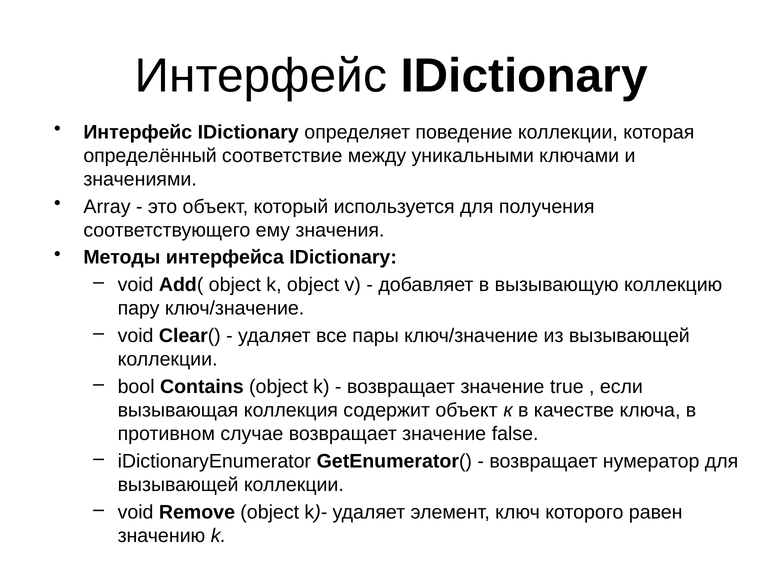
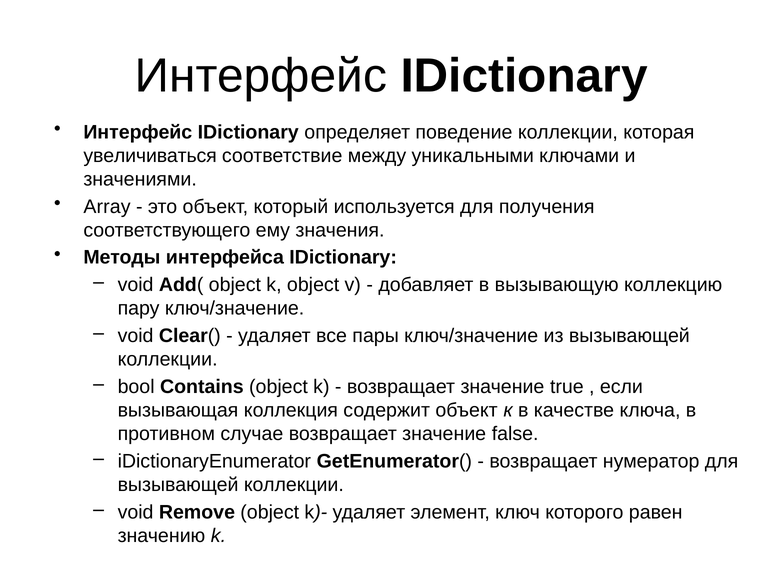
определённый: определённый -> увеличиваться
